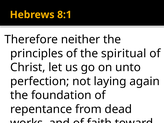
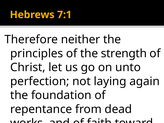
8:1: 8:1 -> 7:1
spiritual: spiritual -> strength
